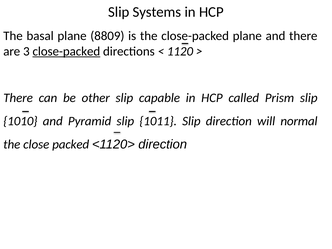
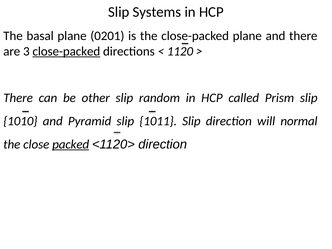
8809: 8809 -> 0201
capable: capable -> random
packed underline: none -> present
